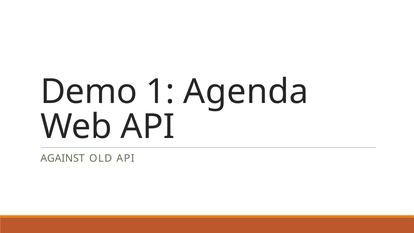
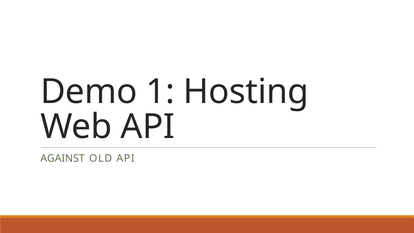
Agenda: Agenda -> Hosting
